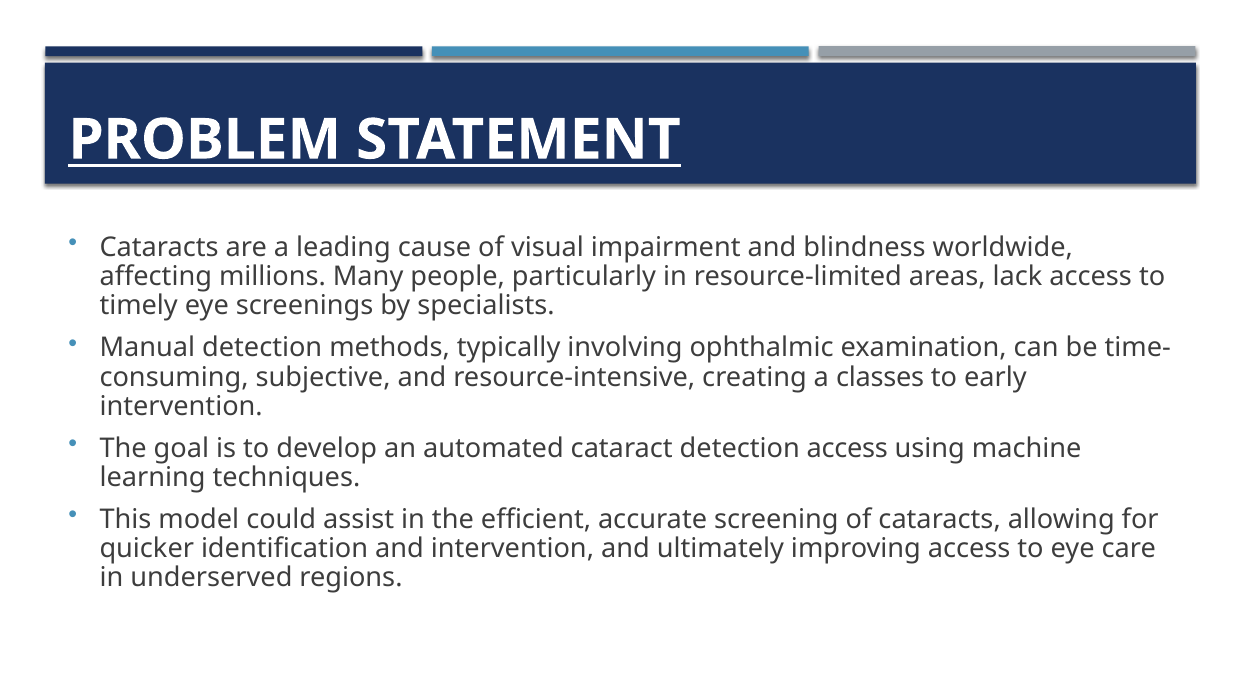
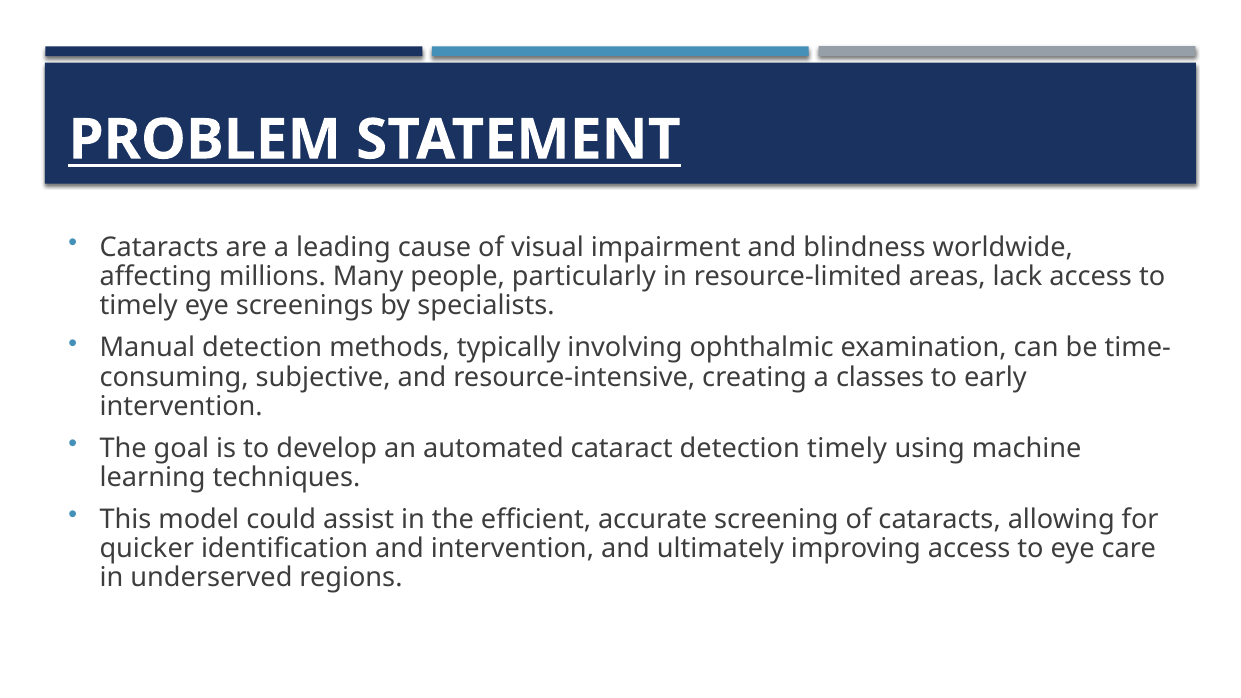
detection access: access -> timely
